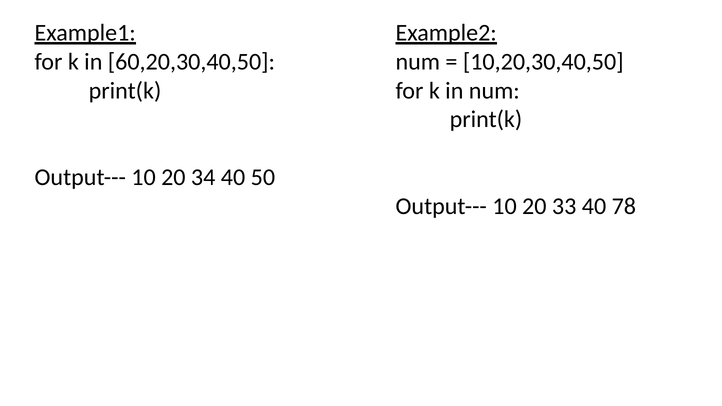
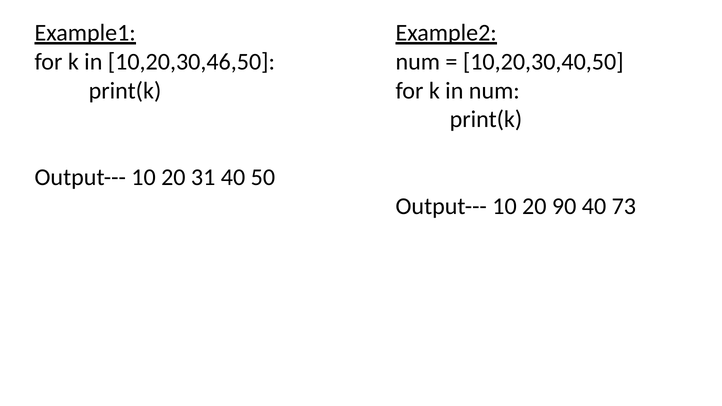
60,20,30,40,50: 60,20,30,40,50 -> 10,20,30,46,50
34: 34 -> 31
33: 33 -> 90
78: 78 -> 73
